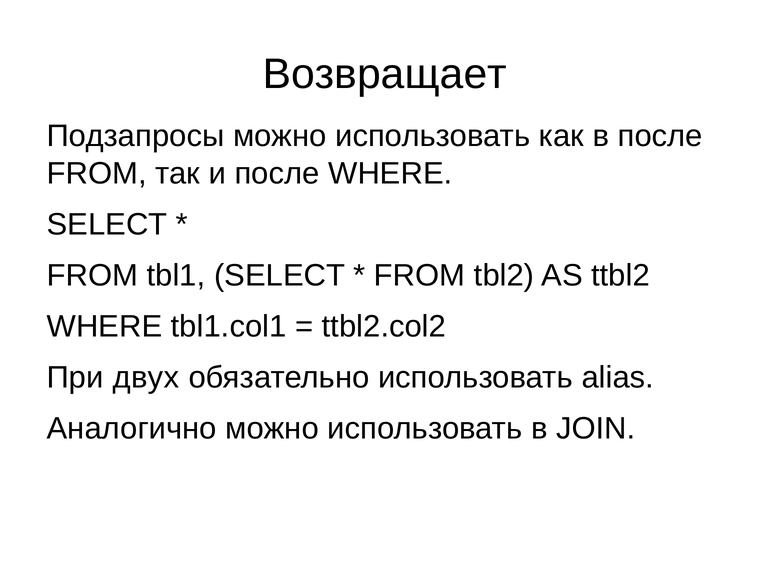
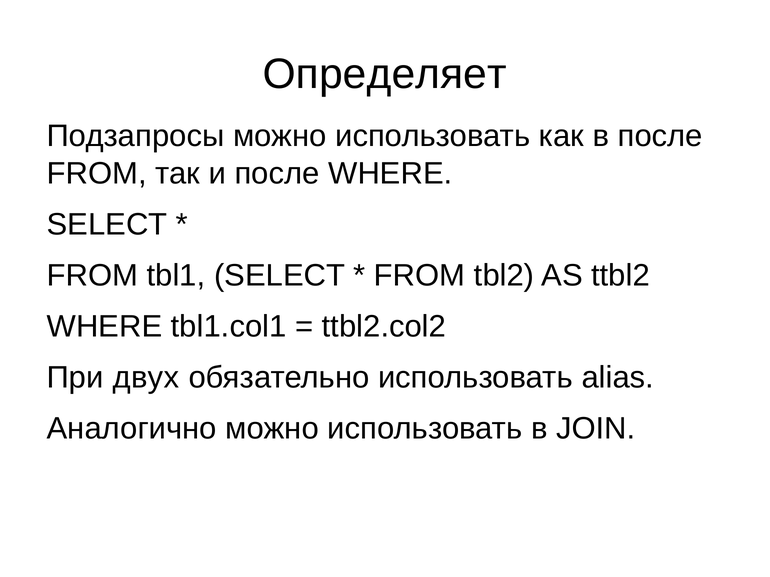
Возвращает: Возвращает -> Определяет
